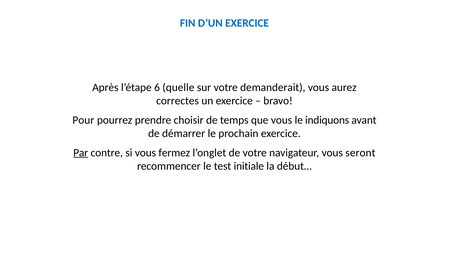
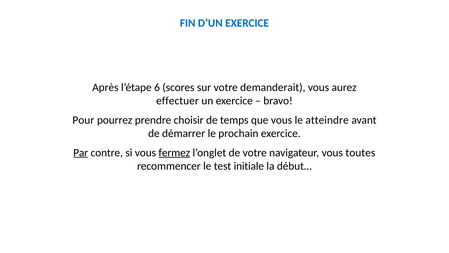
quelle: quelle -> scores
correctes: correctes -> effectuer
indiquons: indiquons -> atteindre
fermez underline: none -> present
seront: seront -> toutes
